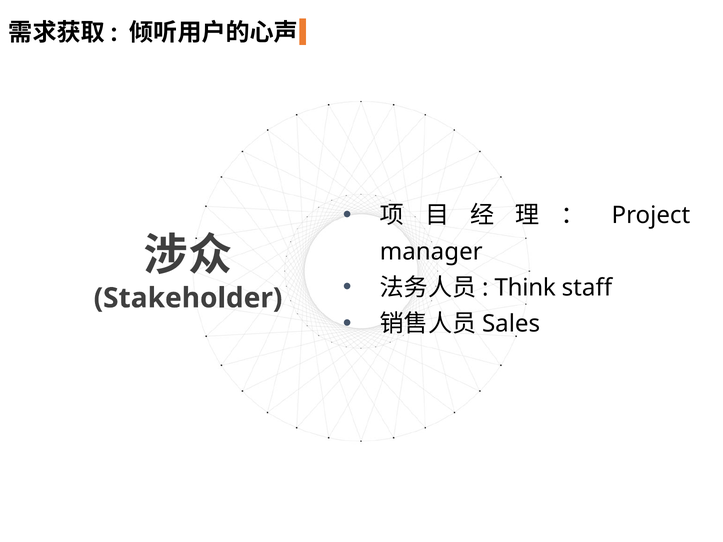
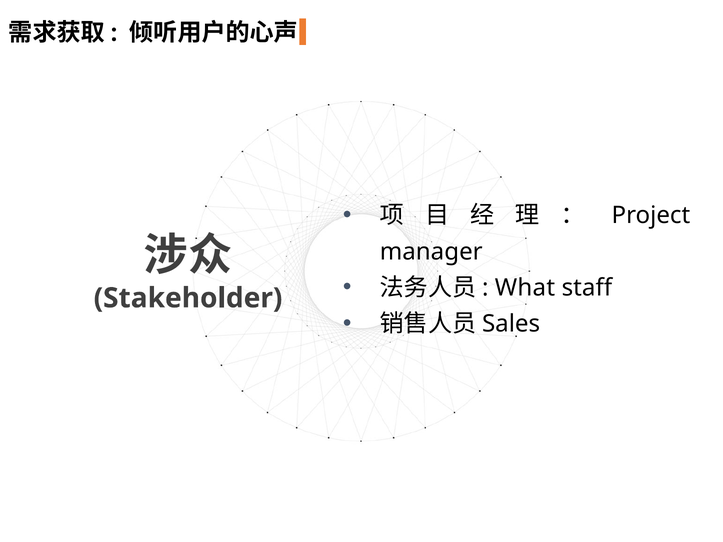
Think: Think -> What
